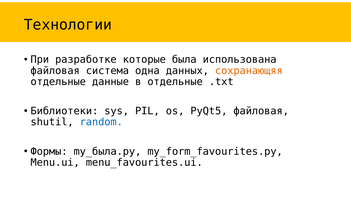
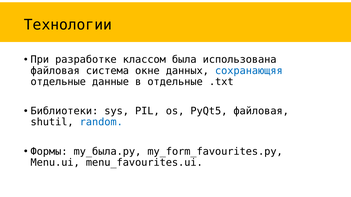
которые: которые -> классом
одна: одна -> окне
сохранающяя colour: orange -> blue
